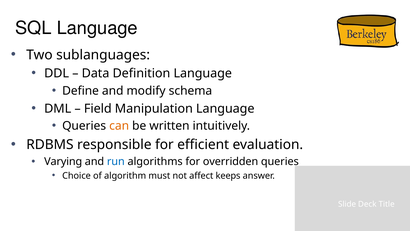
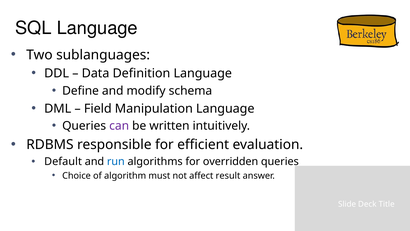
can colour: orange -> purple
Varying: Varying -> Default
keeps: keeps -> result
